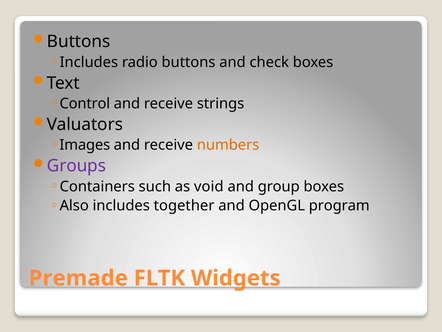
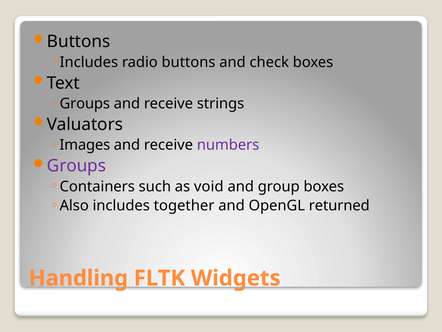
Control at (85, 103): Control -> Groups
numbers colour: orange -> purple
program: program -> returned
Premade: Premade -> Handling
